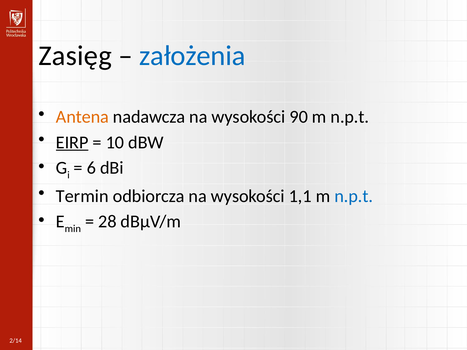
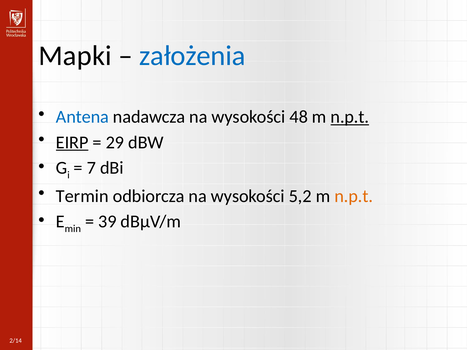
Zasięg: Zasięg -> Mapki
Antena colour: orange -> blue
90: 90 -> 48
n.p.t at (350, 117) underline: none -> present
10: 10 -> 29
6: 6 -> 7
1,1: 1,1 -> 5,2
n.p.t at (354, 196) colour: blue -> orange
28: 28 -> 39
